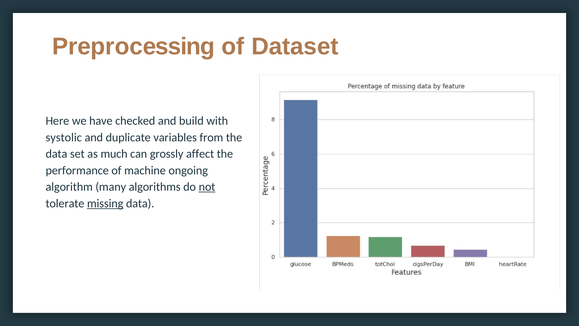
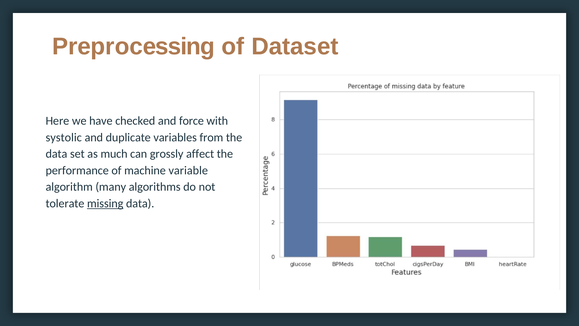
build: build -> force
ongoing: ongoing -> variable
not underline: present -> none
